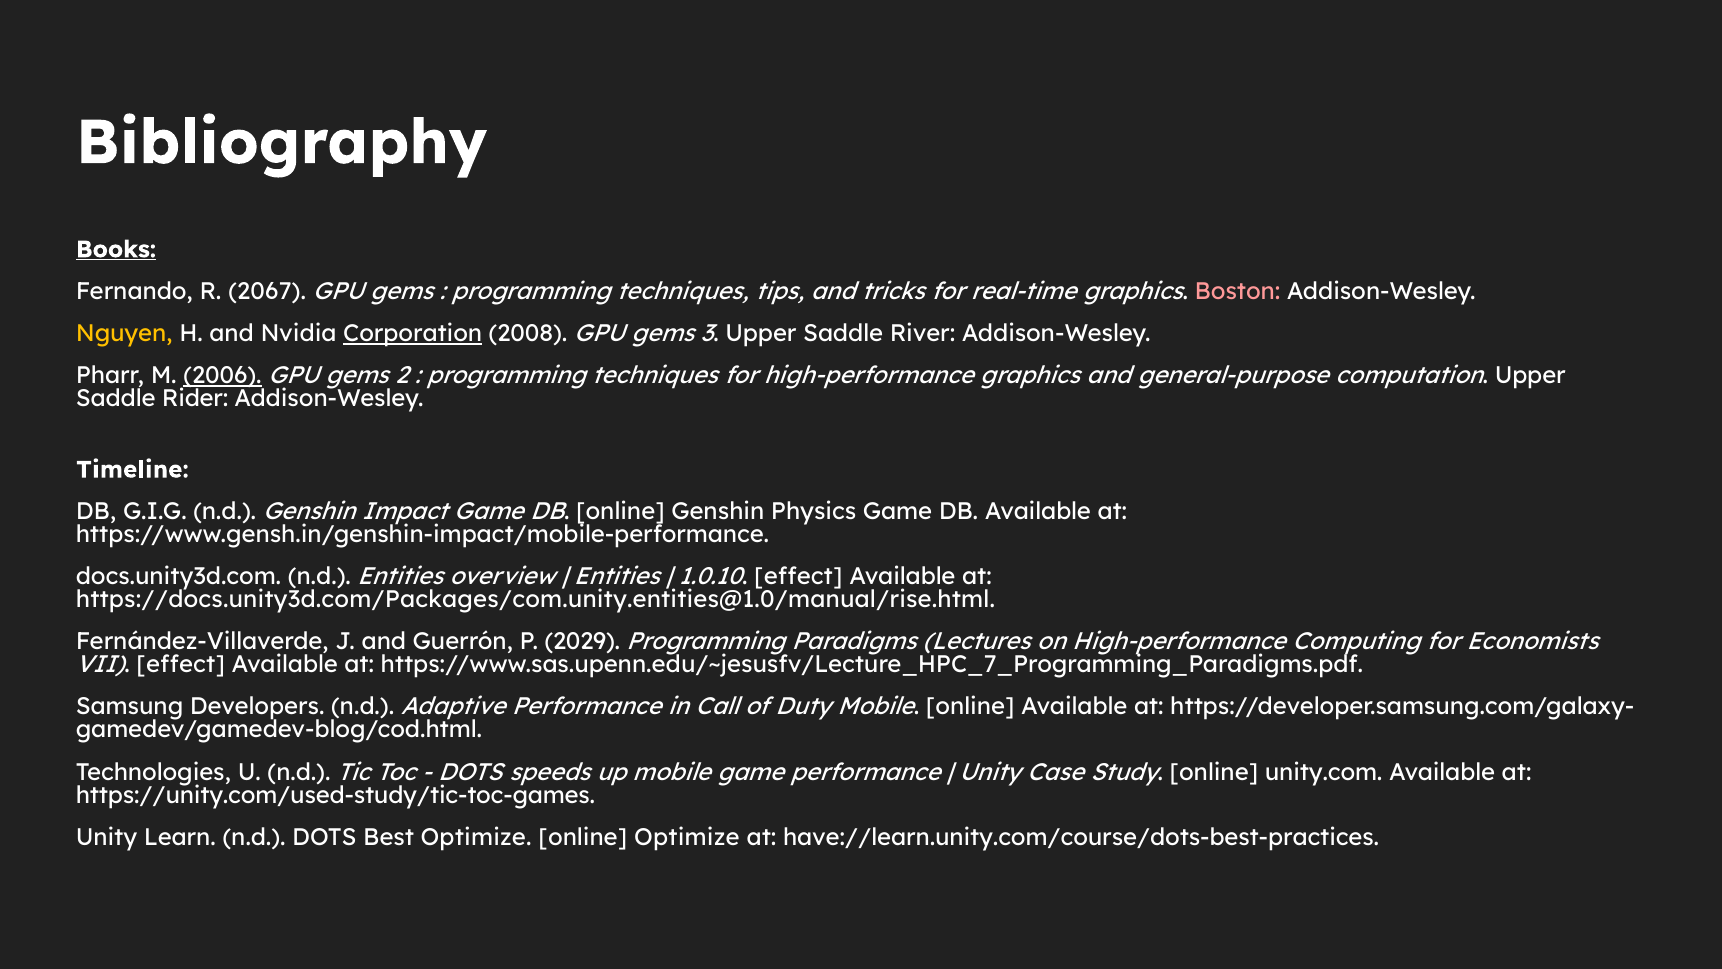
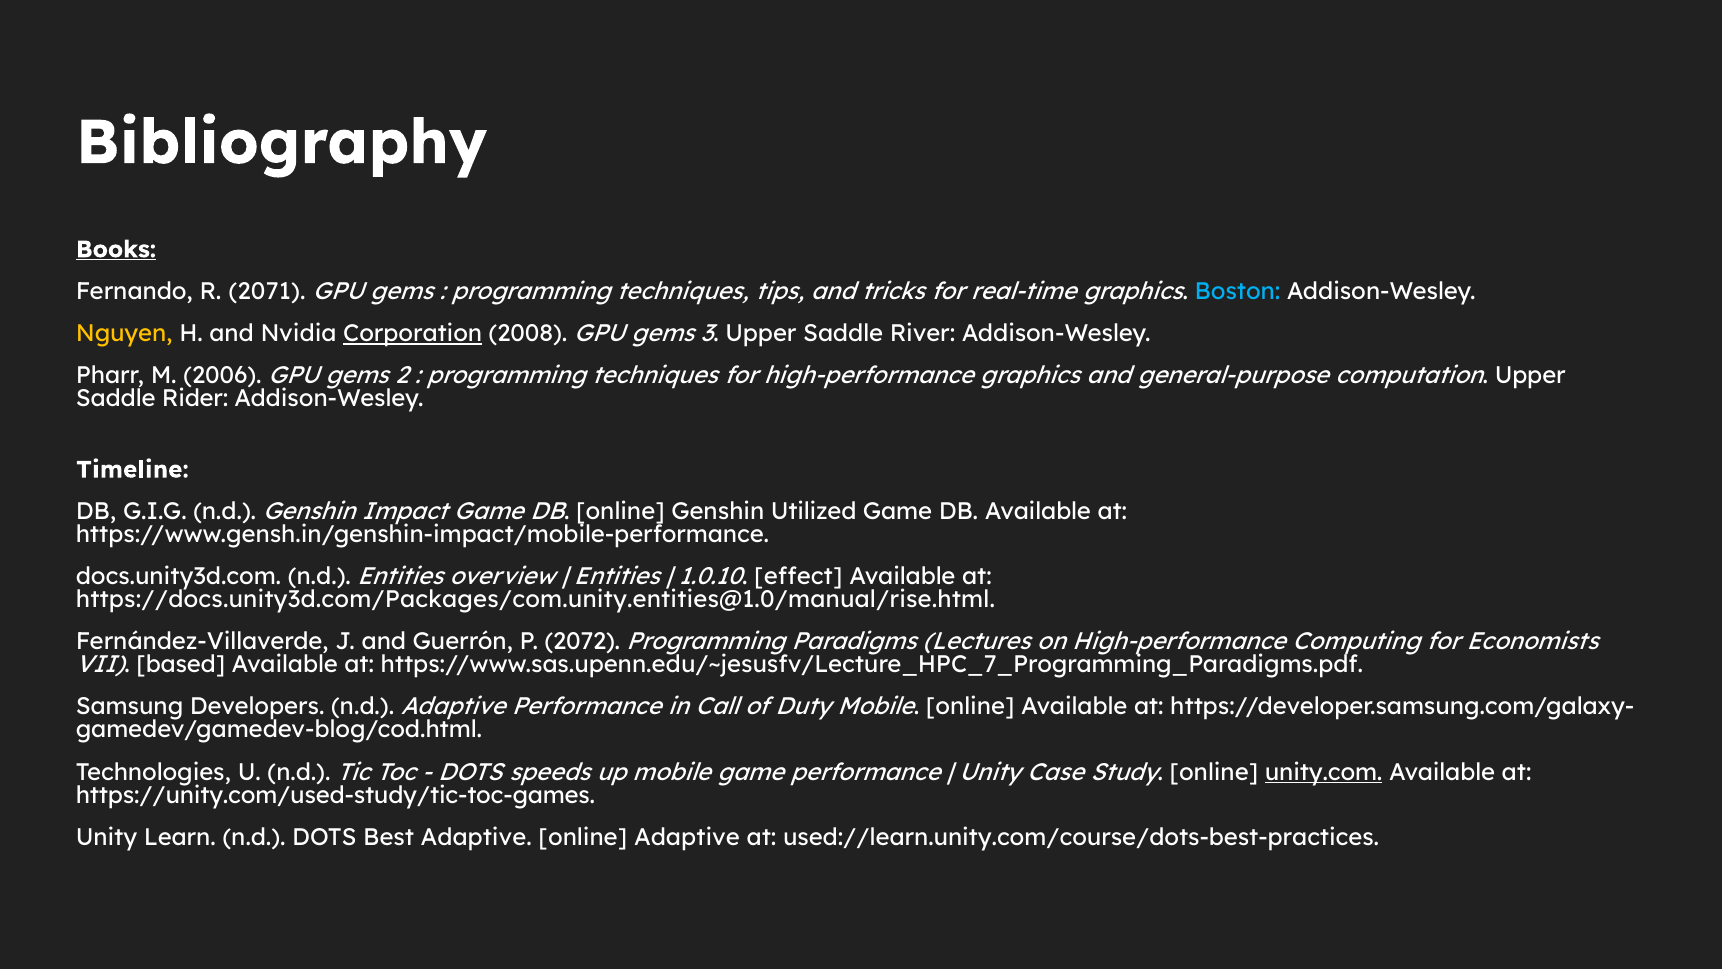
2067: 2067 -> 2071
Boston colour: pink -> light blue
2006 underline: present -> none
Physics: Physics -> Utilized
2029: 2029 -> 2072
VII effect: effect -> based
unity.com underline: none -> present
Best Optimize: Optimize -> Adaptive
online Optimize: Optimize -> Adaptive
have://learn.unity.com/course/dots-best-practices: have://learn.unity.com/course/dots-best-practices -> used://learn.unity.com/course/dots-best-practices
